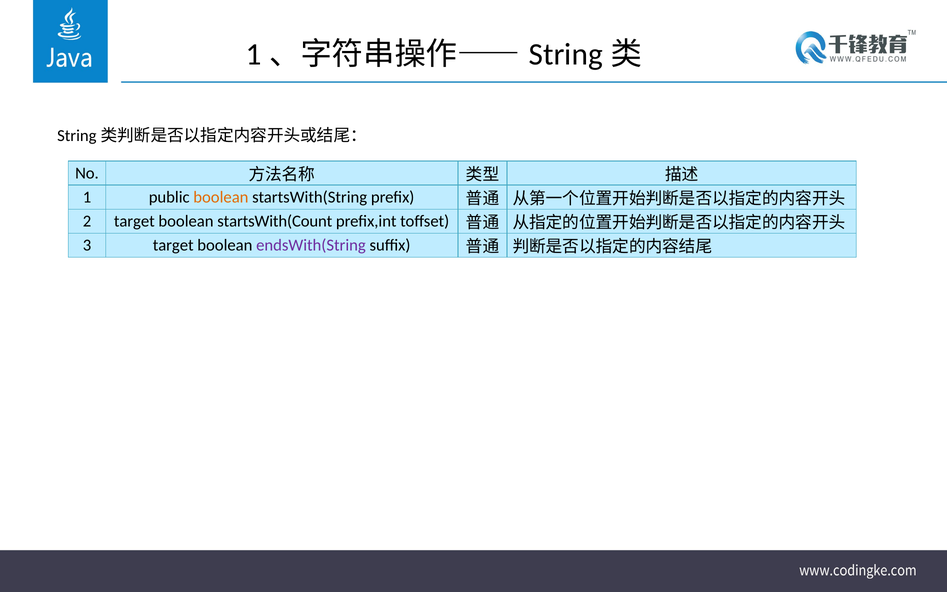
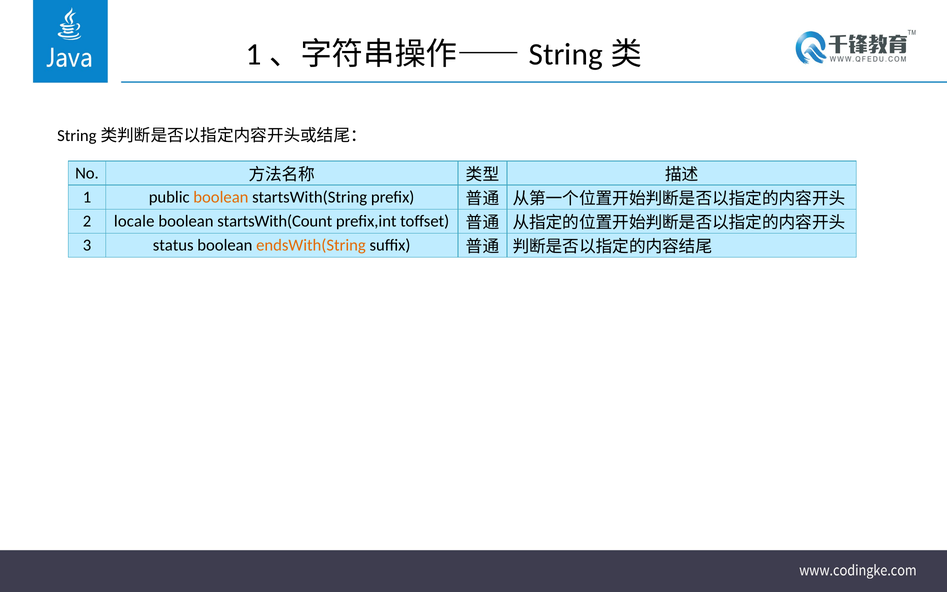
2 target: target -> locale
3 target: target -> status
endsWith(String colour: purple -> orange
